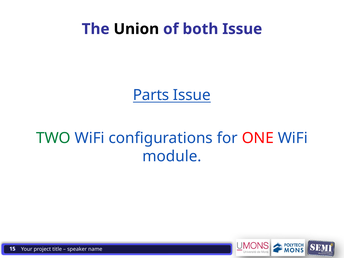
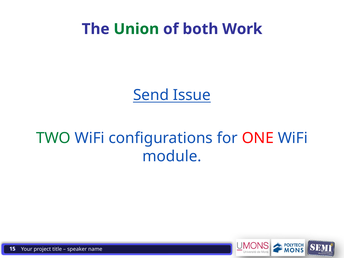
Union colour: black -> green
both Issue: Issue -> Work
Parts: Parts -> Send
